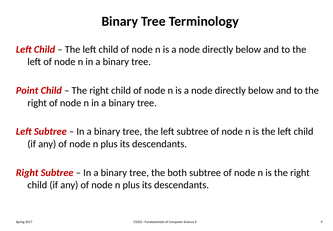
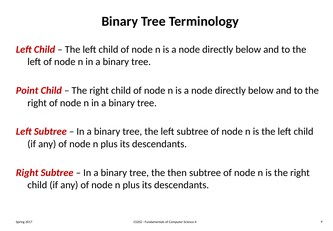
both: both -> then
